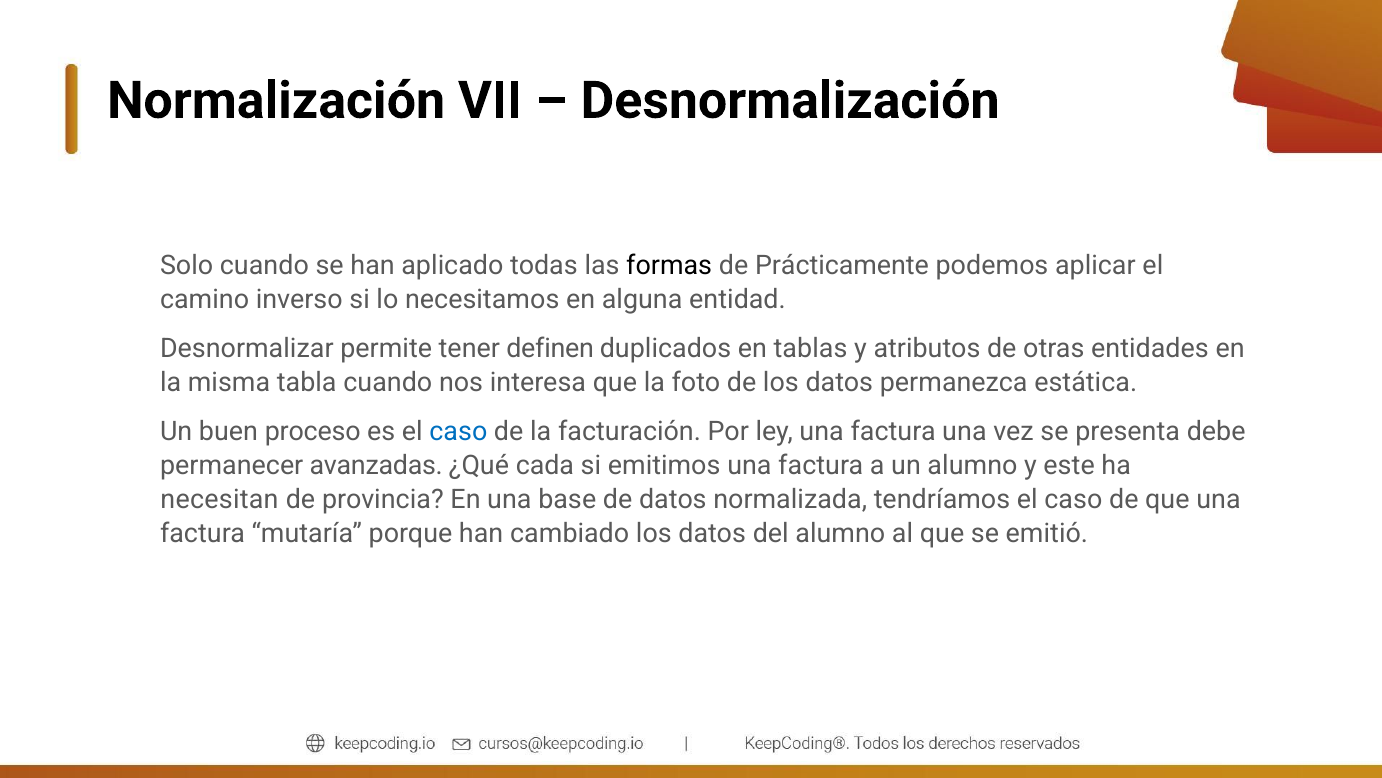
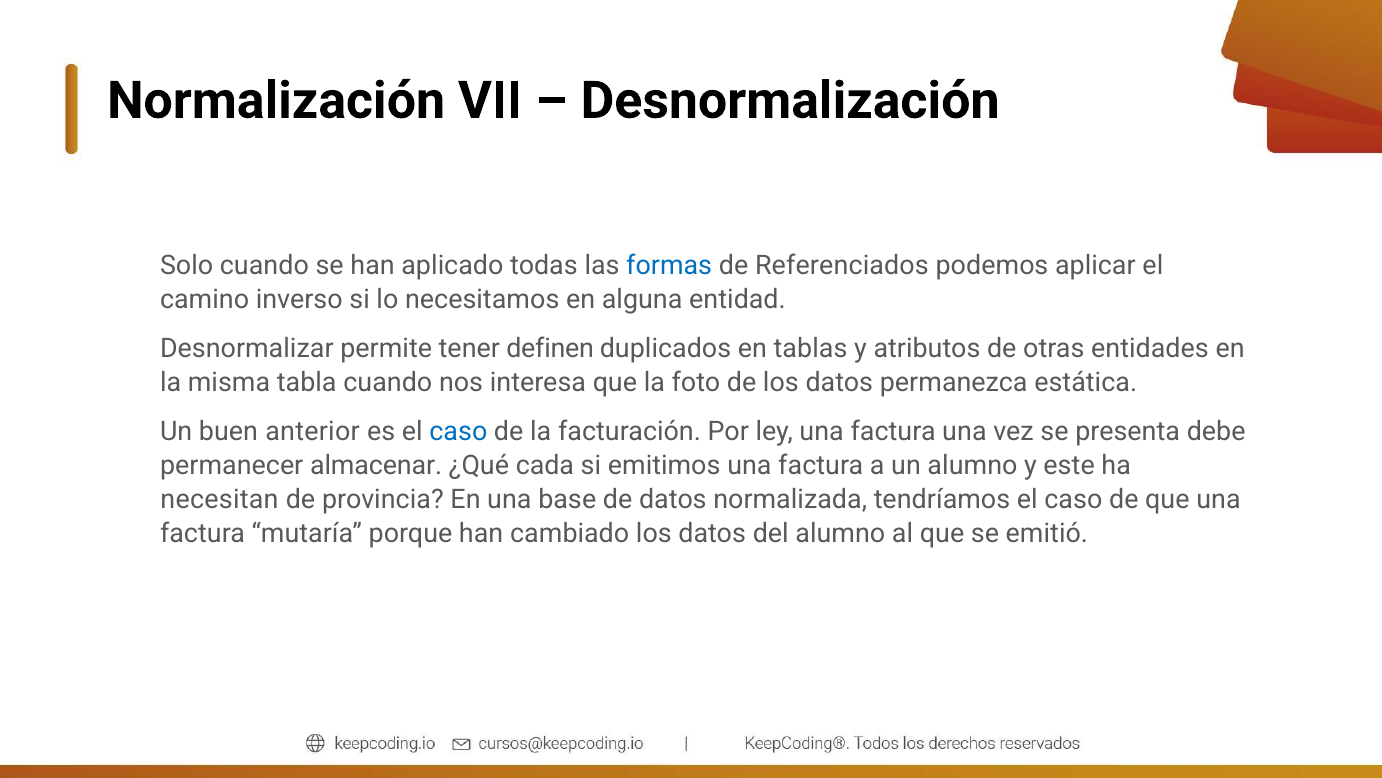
formas colour: black -> blue
Prácticamente: Prácticamente -> Referenciados
proceso: proceso -> anterior
avanzadas: avanzadas -> almacenar
